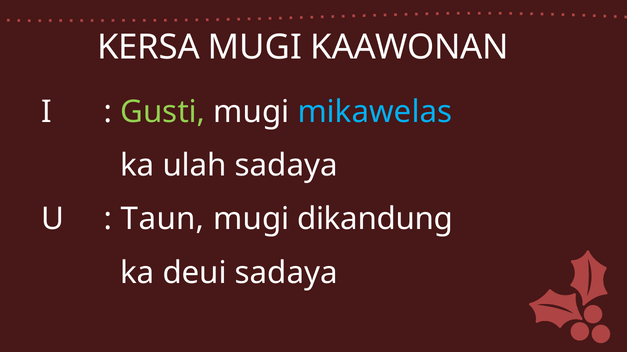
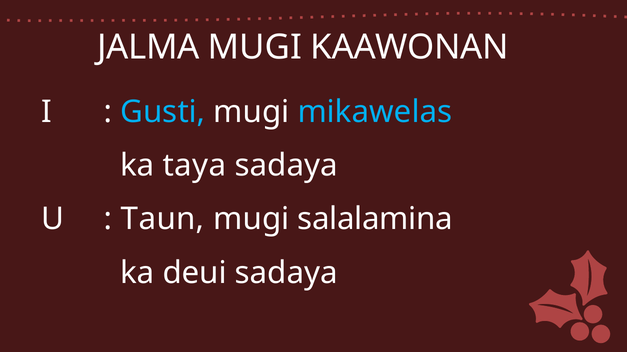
KERSA: KERSA -> JALMA
Gusti colour: light green -> light blue
ulah: ulah -> taya
dikandung: dikandung -> salalamina
